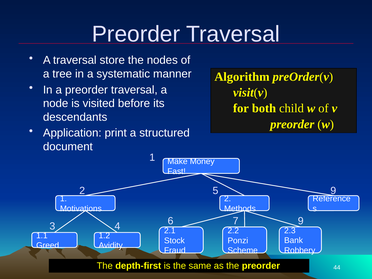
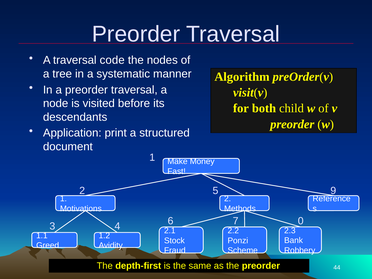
store: store -> code
7 9: 9 -> 0
